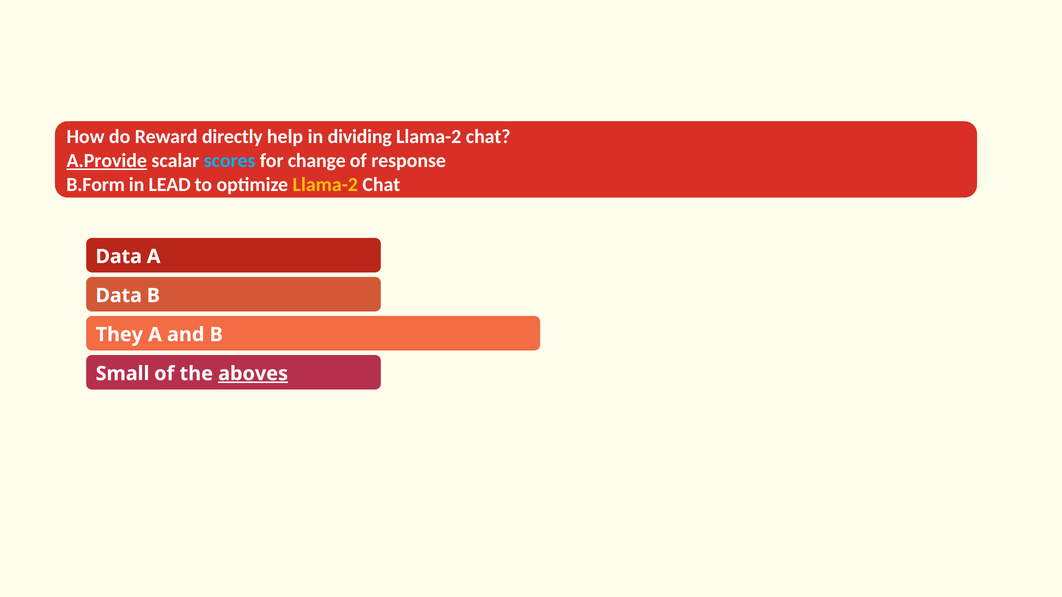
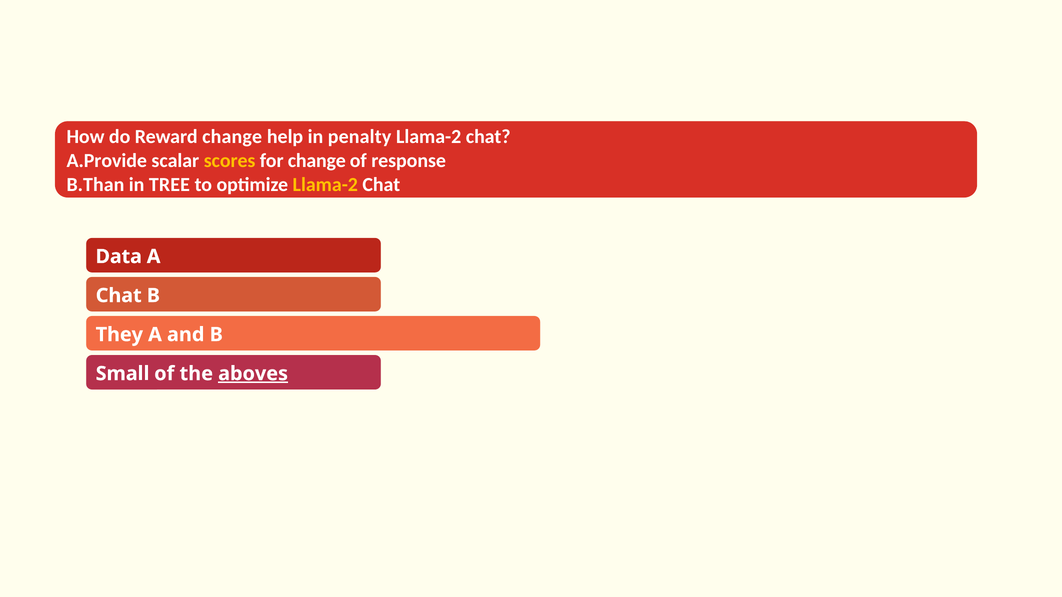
Reward directly: directly -> change
dividing: dividing -> penalty
A.Provide underline: present -> none
scores colour: light blue -> yellow
B.Form: B.Form -> B.Than
LEAD: LEAD -> TREE
Data at (119, 296): Data -> Chat
